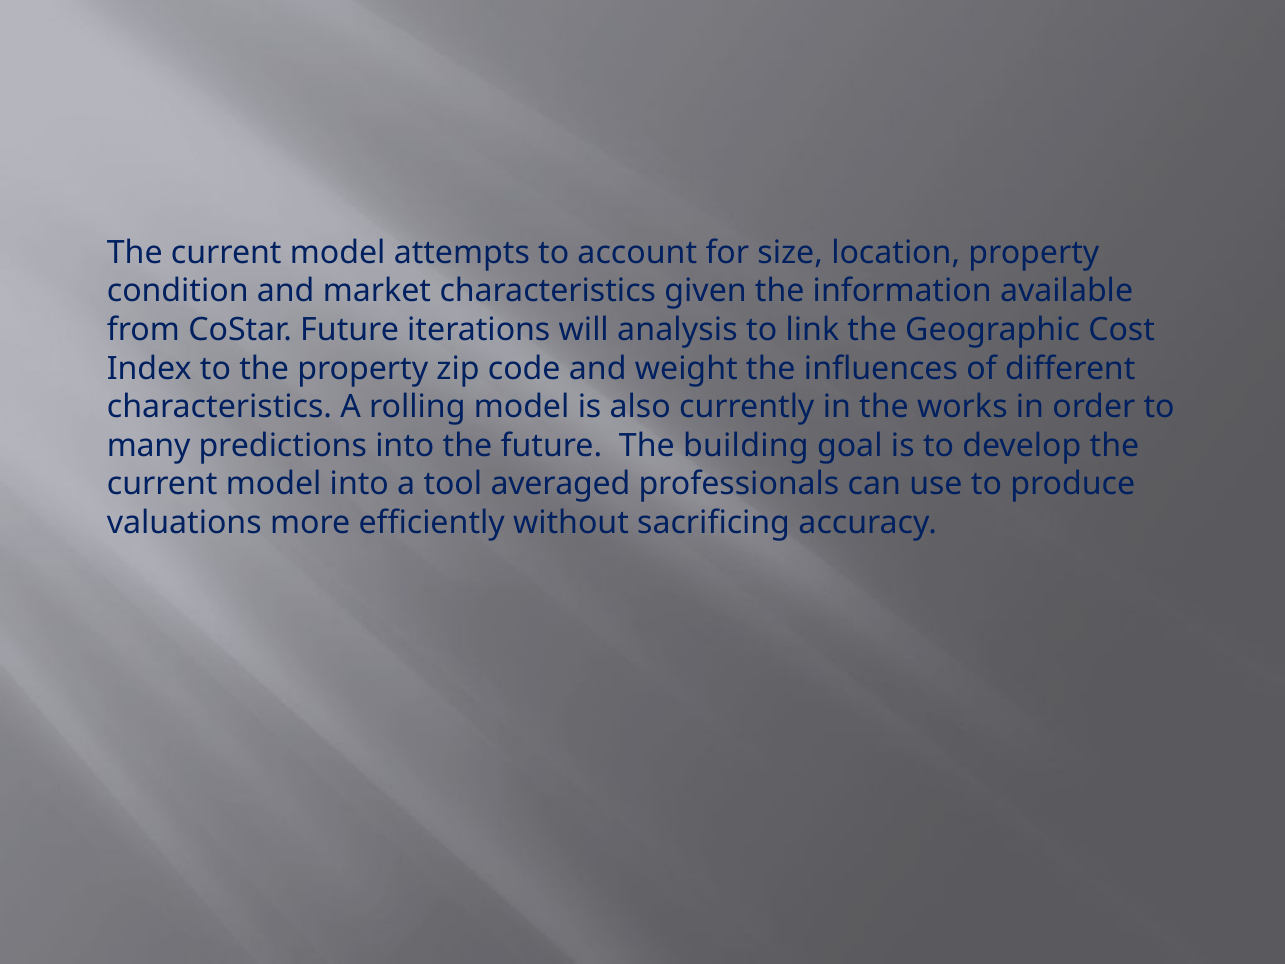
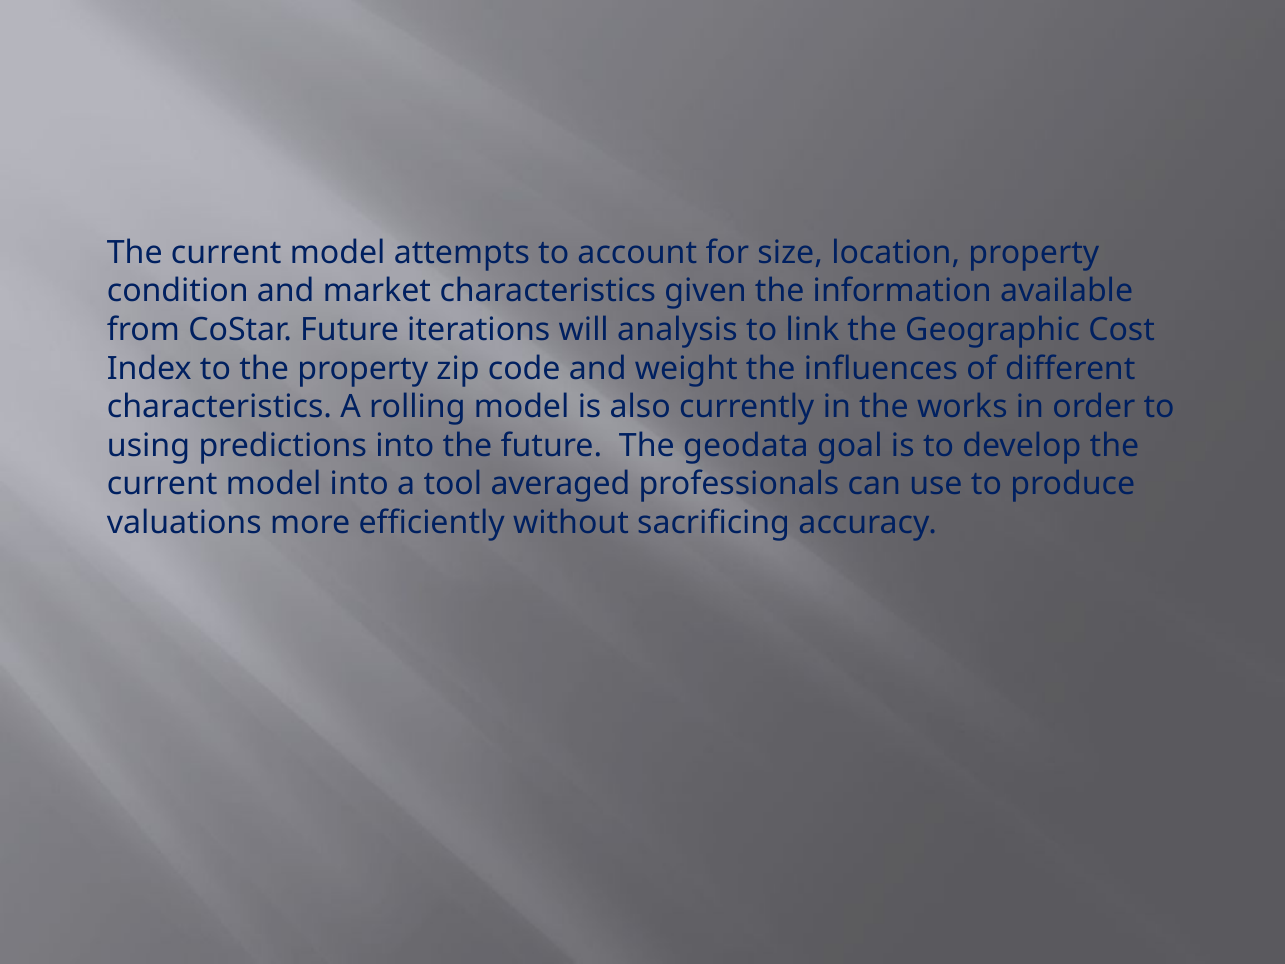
many: many -> using
building: building -> geodata
